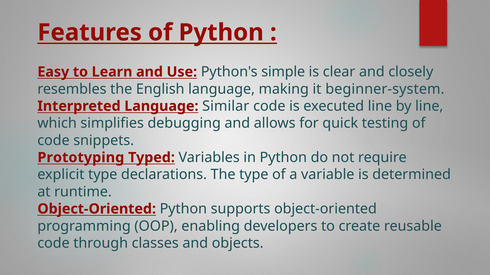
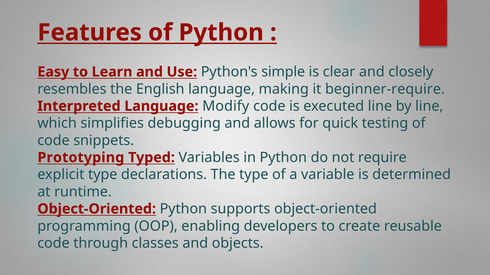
beginner-system: beginner-system -> beginner-require
Similar: Similar -> Modify
